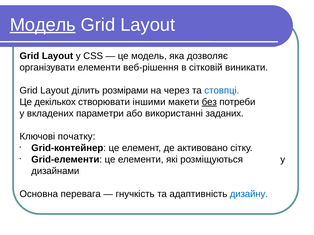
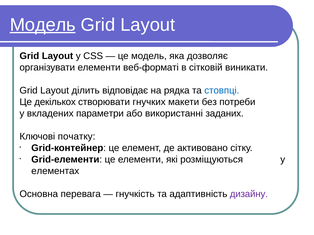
веб-рішення: веб-рішення -> веб-форматі
розмірами: розмірами -> відповідає
через: через -> рядка
іншими: іншими -> гнучких
без underline: present -> none
дизайнами: дизайнами -> елементах
дизайну colour: blue -> purple
